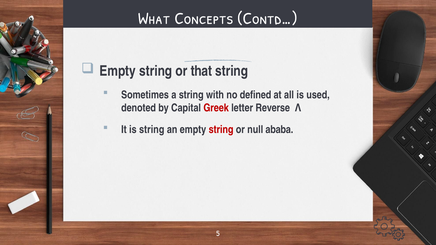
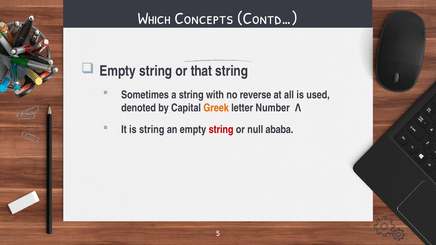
What: What -> Which
defined: defined -> reverse
Greek colour: red -> orange
Reverse: Reverse -> Number
